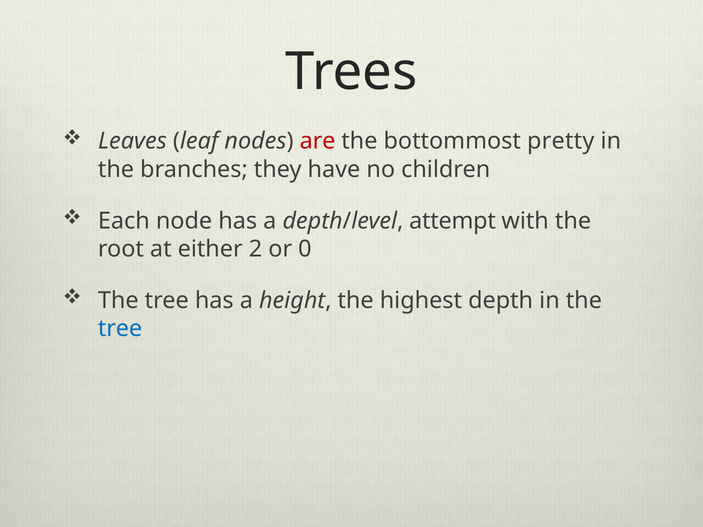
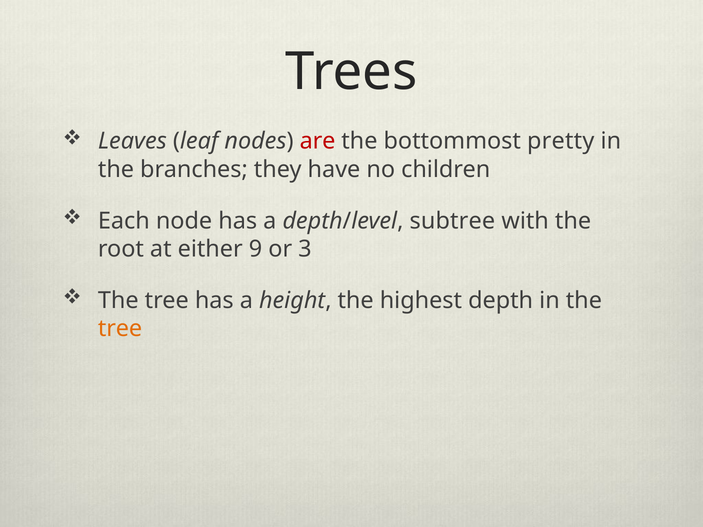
attempt: attempt -> subtree
2: 2 -> 9
0: 0 -> 3
tree at (120, 329) colour: blue -> orange
